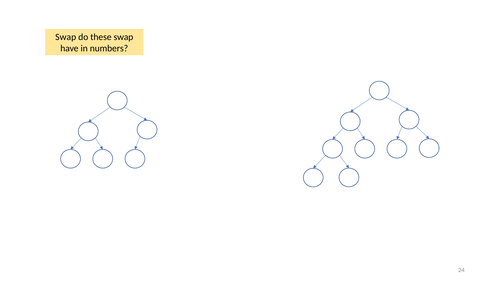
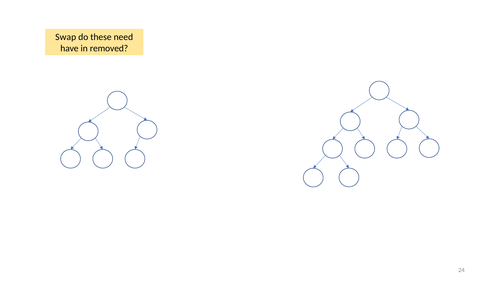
these swap: swap -> need
numbers: numbers -> removed
